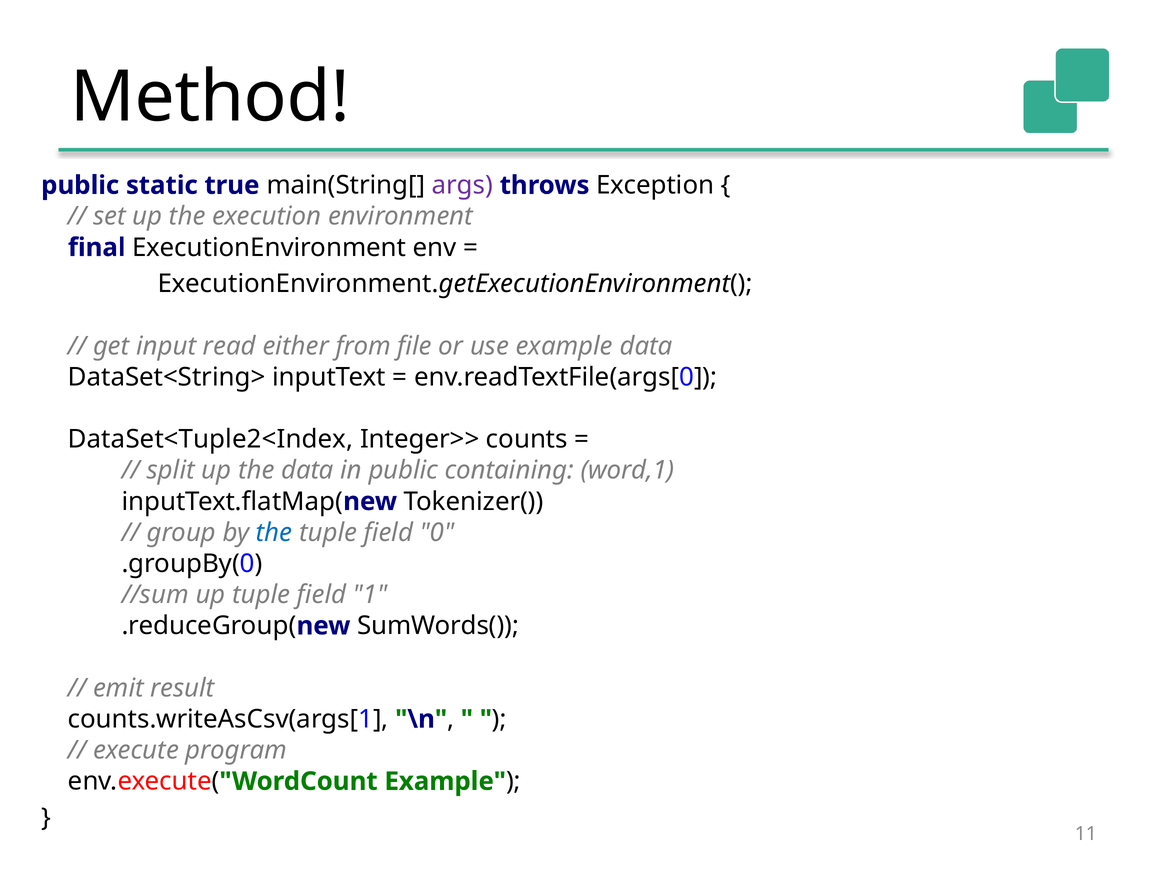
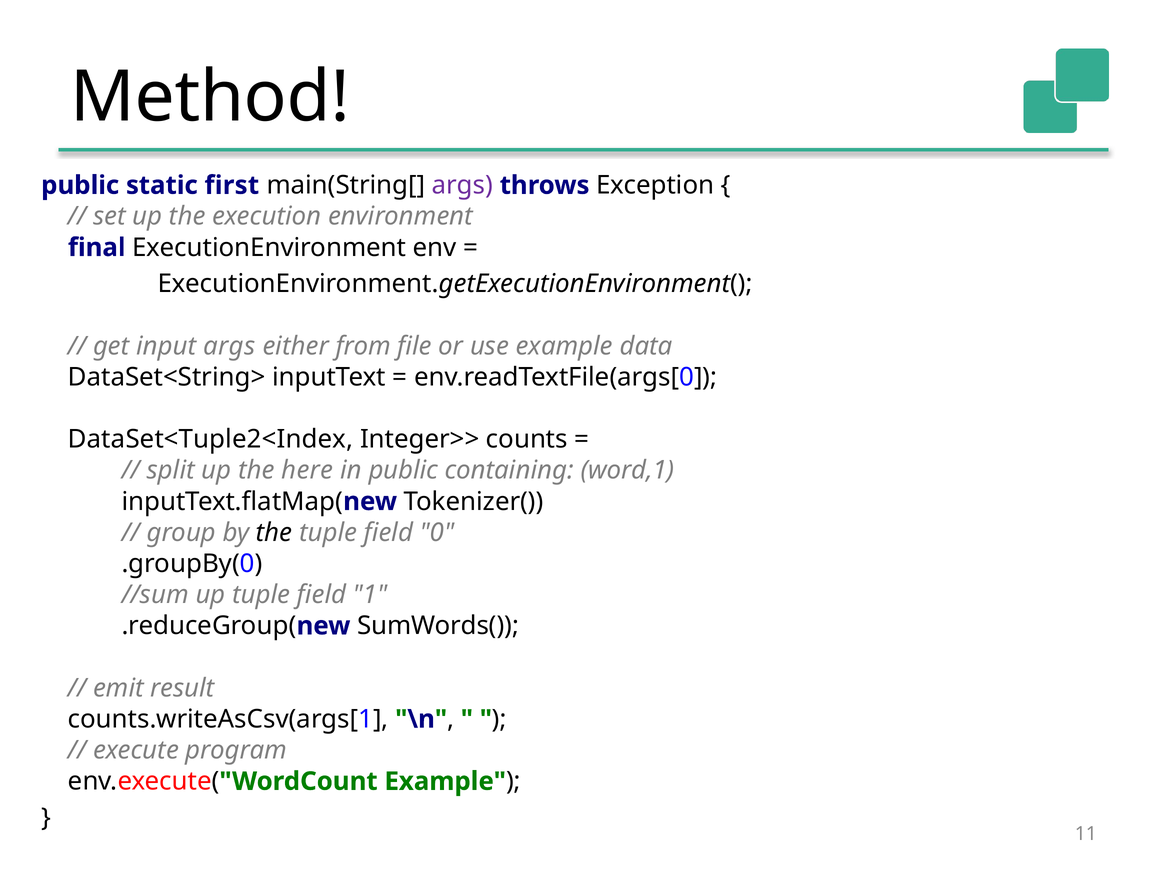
true: true -> first
input read: read -> args
the data: data -> here
the at (274, 533) colour: blue -> black
